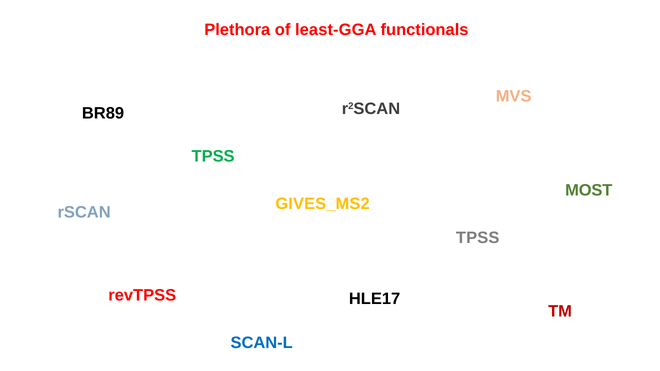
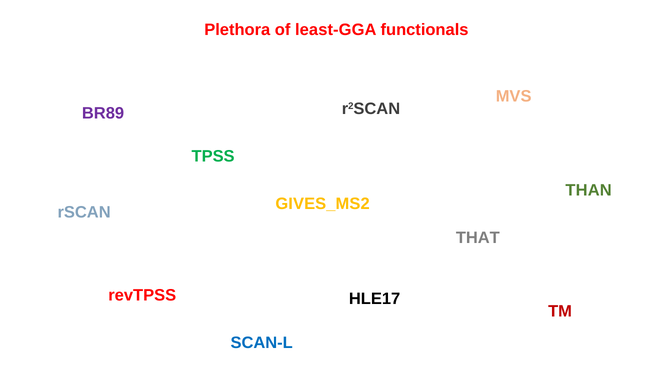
BR89 colour: black -> purple
MOST: MOST -> THAN
TPSS at (478, 238): TPSS -> THAT
